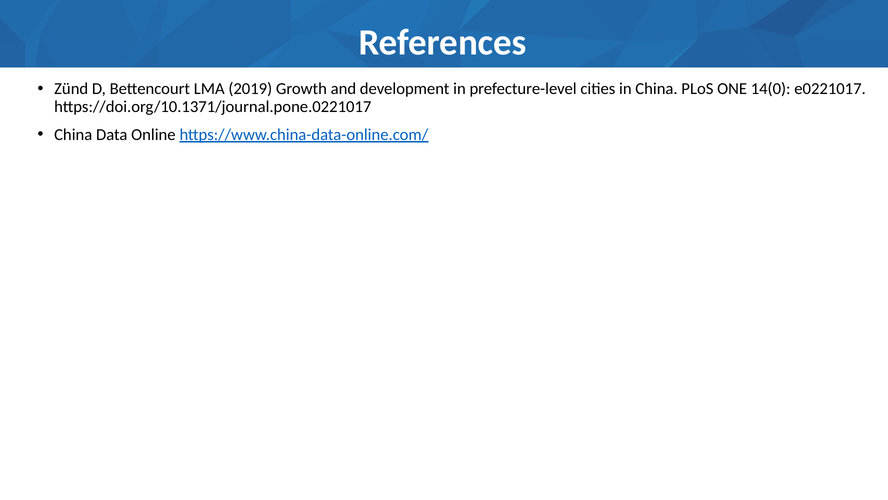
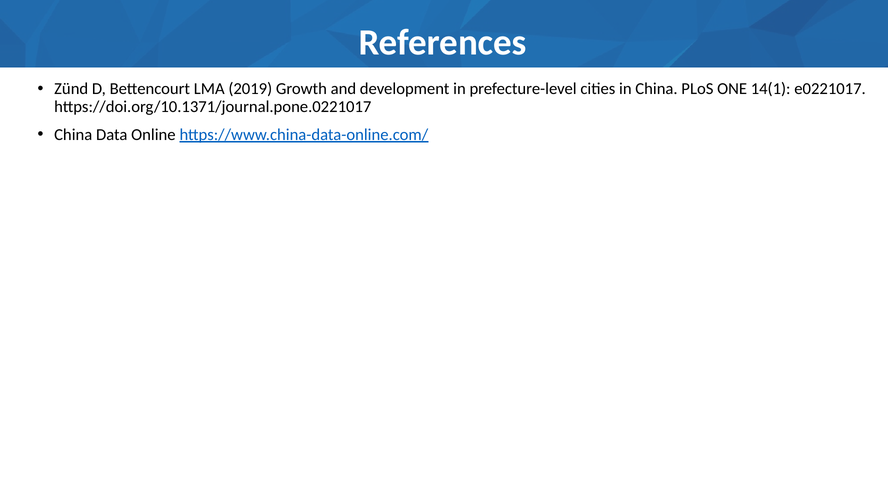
14(0: 14(0 -> 14(1
